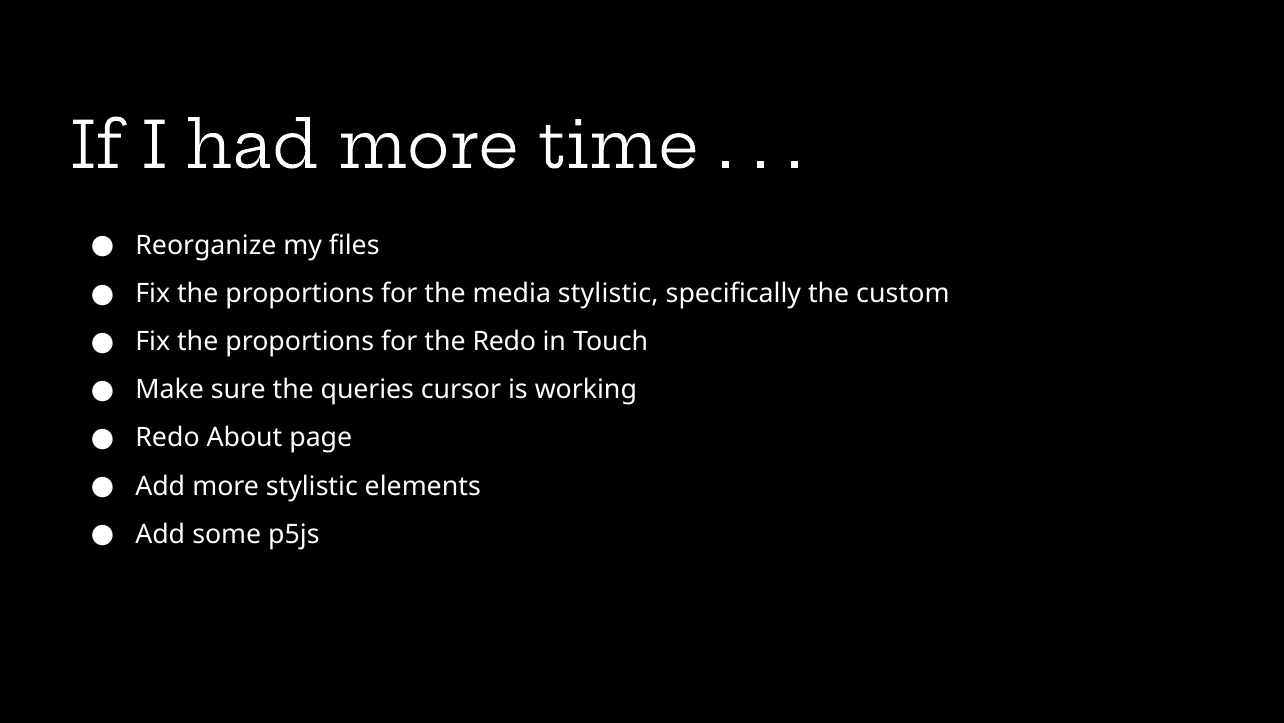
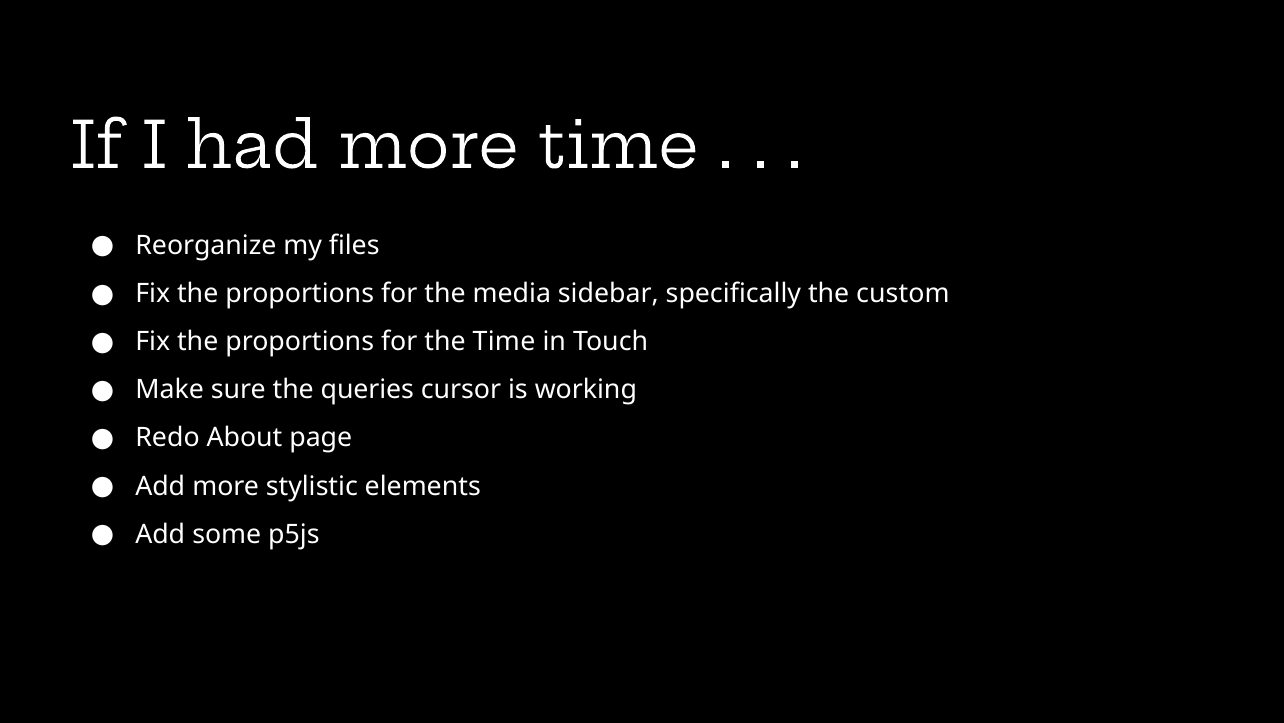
media stylistic: stylistic -> sidebar
the Redo: Redo -> Time
